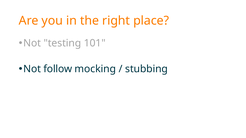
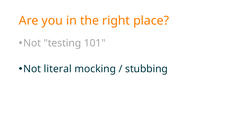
follow: follow -> literal
